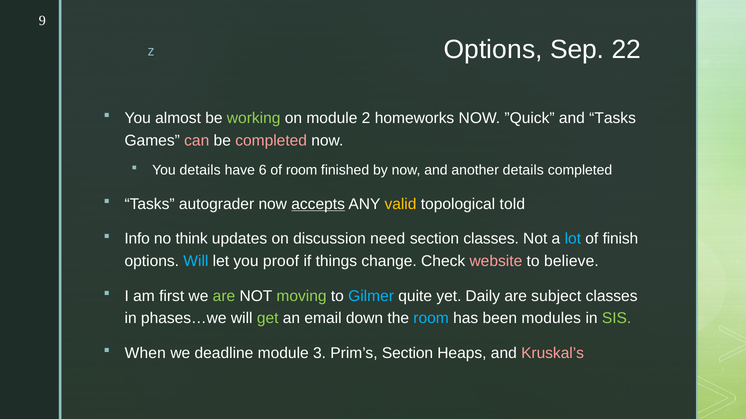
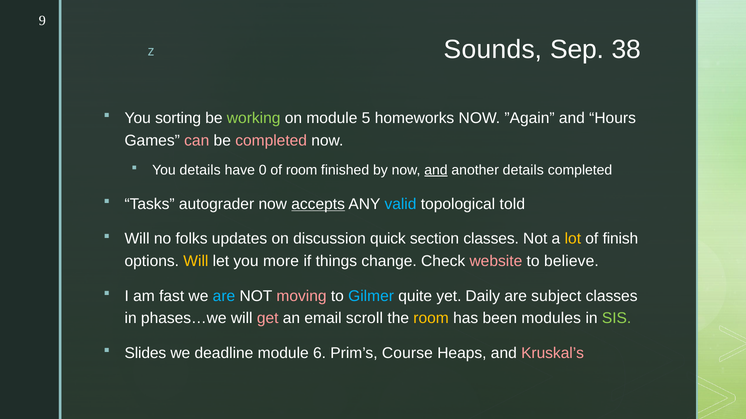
Options at (493, 50): Options -> Sounds
22: 22 -> 38
almost: almost -> sorting
2: 2 -> 5
”Quick: ”Quick -> ”Again
and Tasks: Tasks -> Hours
6: 6 -> 0
and at (436, 170) underline: none -> present
valid colour: yellow -> light blue
Info at (137, 239): Info -> Will
think: think -> folks
need: need -> quick
lot colour: light blue -> yellow
Will at (196, 262) colour: light blue -> yellow
proof: proof -> more
first: first -> fast
are at (224, 296) colour: light green -> light blue
moving colour: light green -> pink
get colour: light green -> pink
down: down -> scroll
room at (431, 319) colour: light blue -> yellow
When: When -> Slides
3: 3 -> 6
Prim’s Section: Section -> Course
